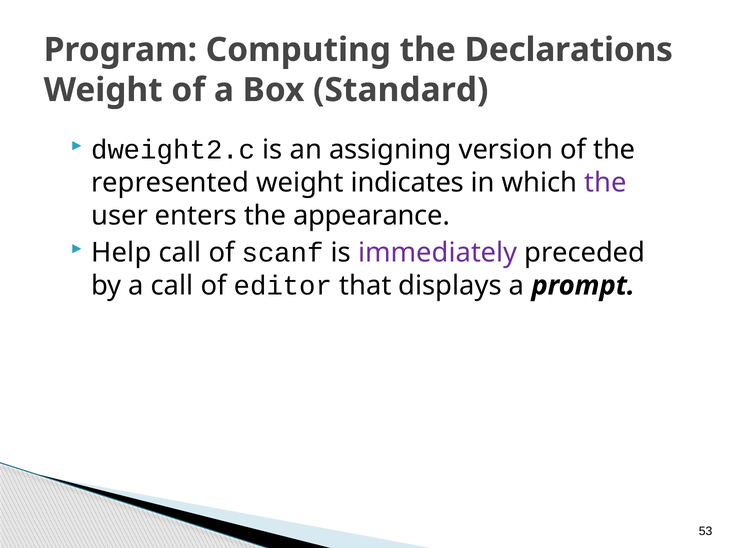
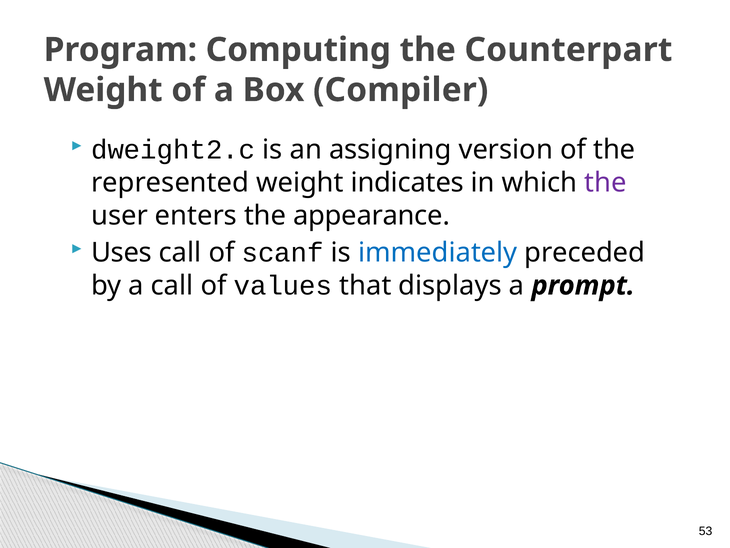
Declarations: Declarations -> Counterpart
Standard: Standard -> Compiler
Help: Help -> Uses
immediately colour: purple -> blue
editor: editor -> values
